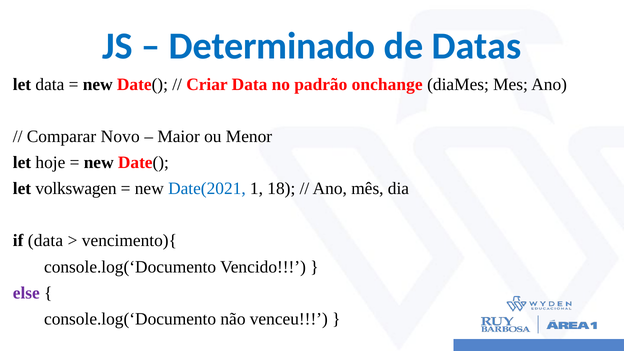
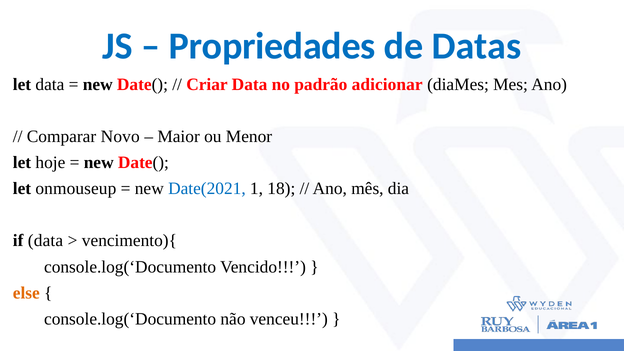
Determinado: Determinado -> Propriedades
onchange: onchange -> adicionar
volkswagen: volkswagen -> onmouseup
else colour: purple -> orange
